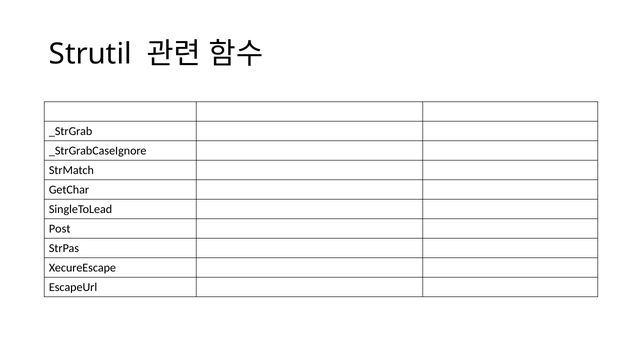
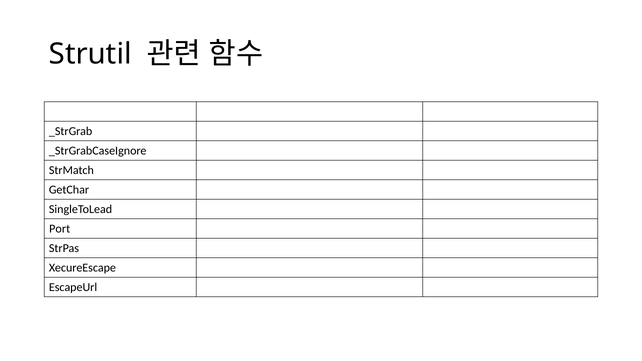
Post: Post -> Port
